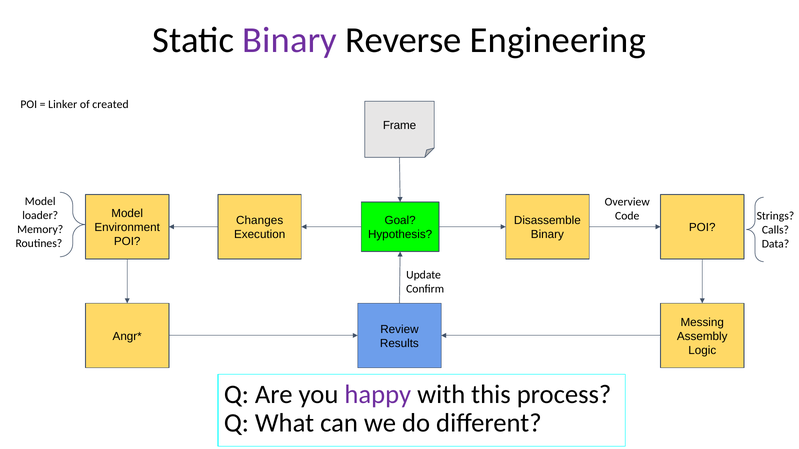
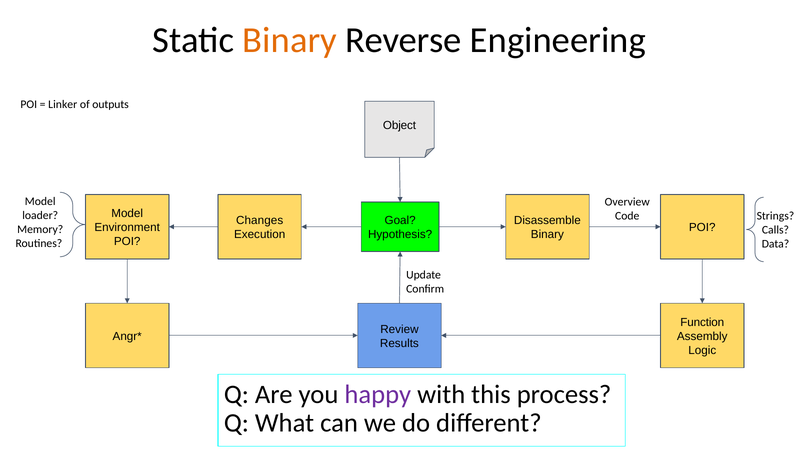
Binary at (290, 40) colour: purple -> orange
created: created -> outputs
Frame: Frame -> Object
Messing: Messing -> Function
